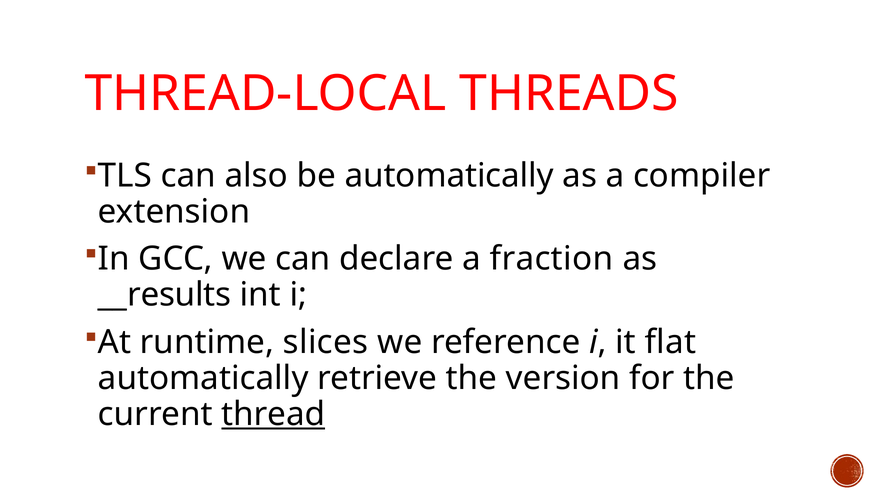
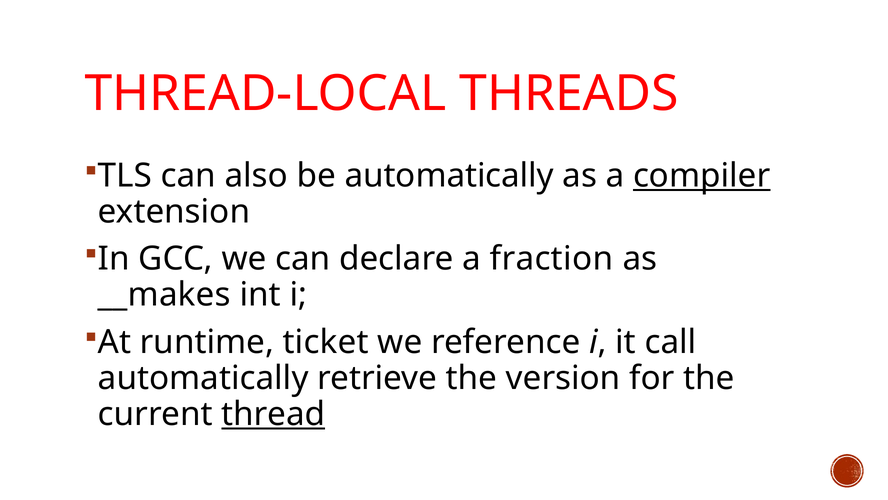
compiler underline: none -> present
__results: __results -> __makes
slices: slices -> ticket
flat: flat -> call
